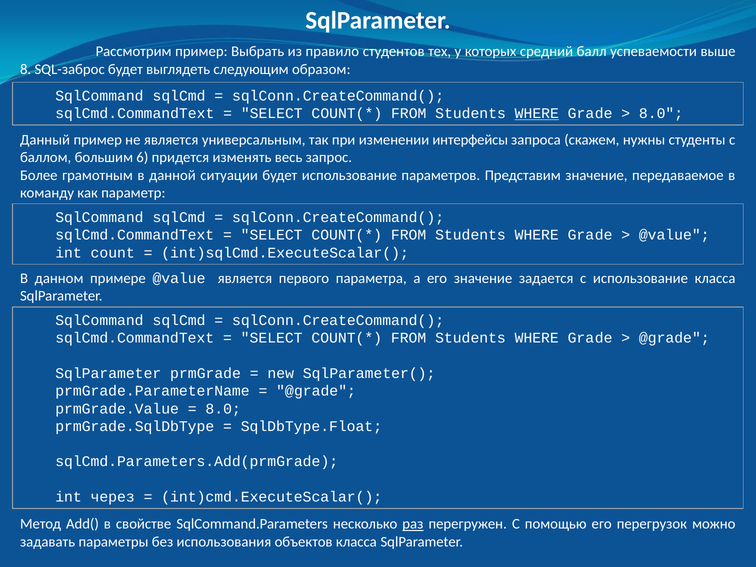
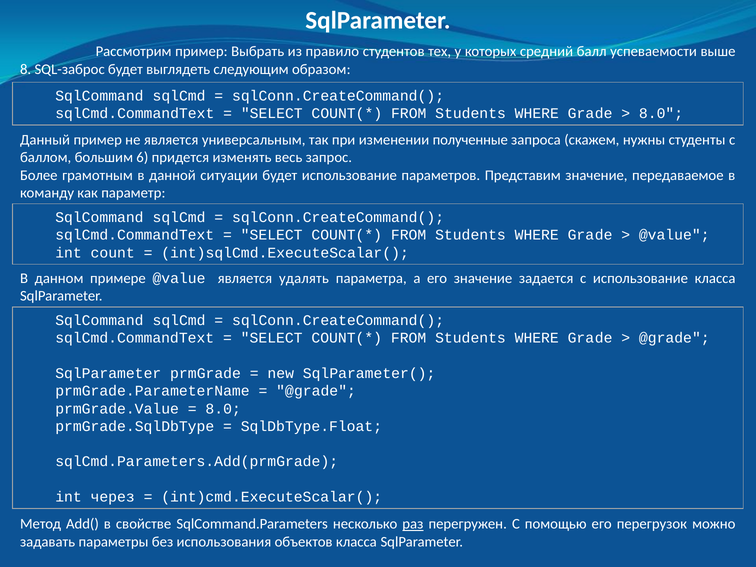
WHERE at (537, 113) underline: present -> none
интерфейсы: интерфейсы -> полученные
первого: первого -> удалять
